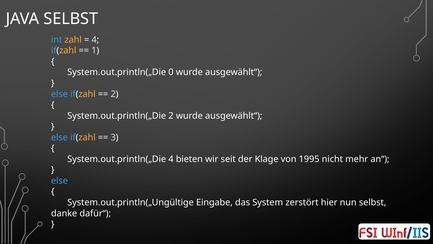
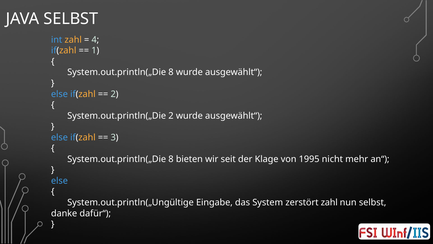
0 at (171, 72): 0 -> 8
4 at (171, 159): 4 -> 8
zerstört hier: hier -> zahl
